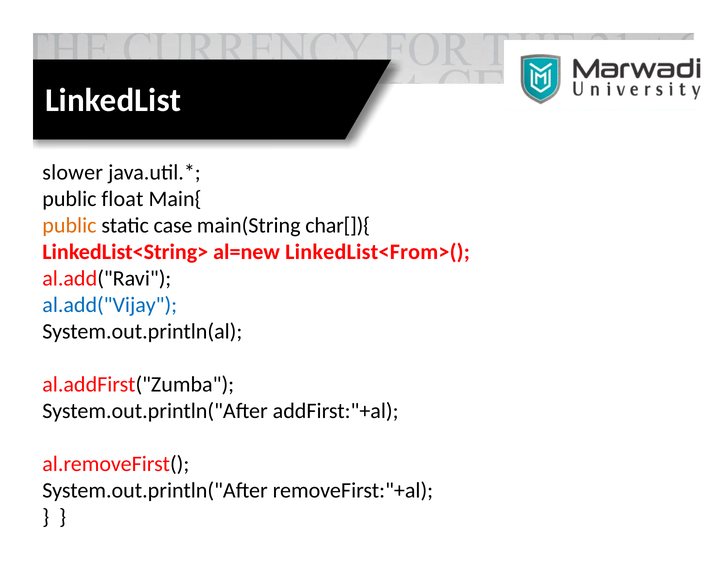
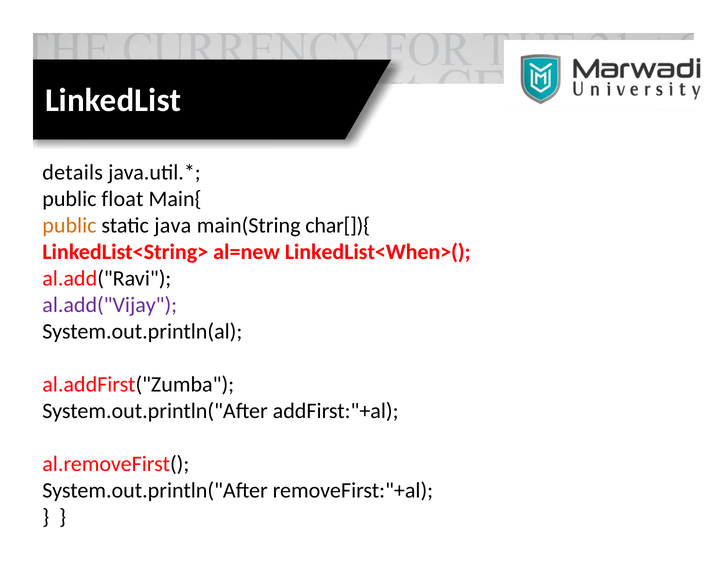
slower: slower -> details
case: case -> java
LinkedList<From>(: LinkedList<From>( -> LinkedList<When>(
al.add("Vijay colour: blue -> purple
